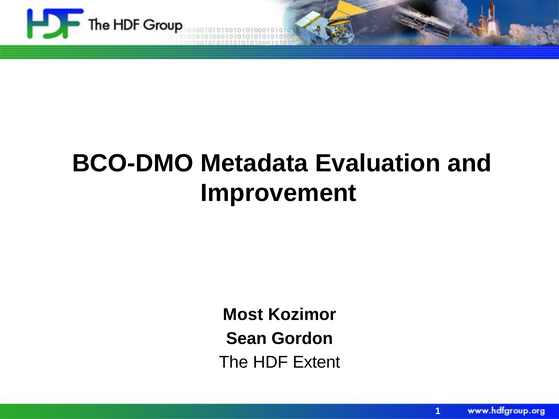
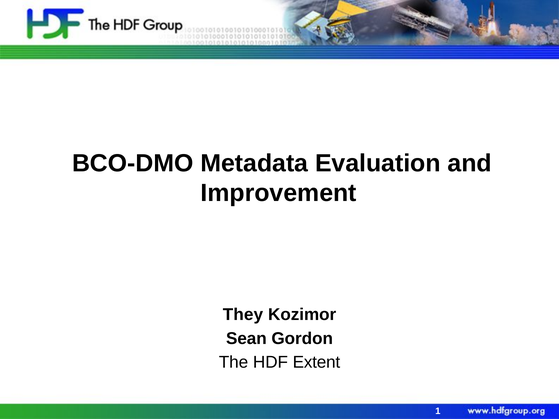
Most: Most -> They
